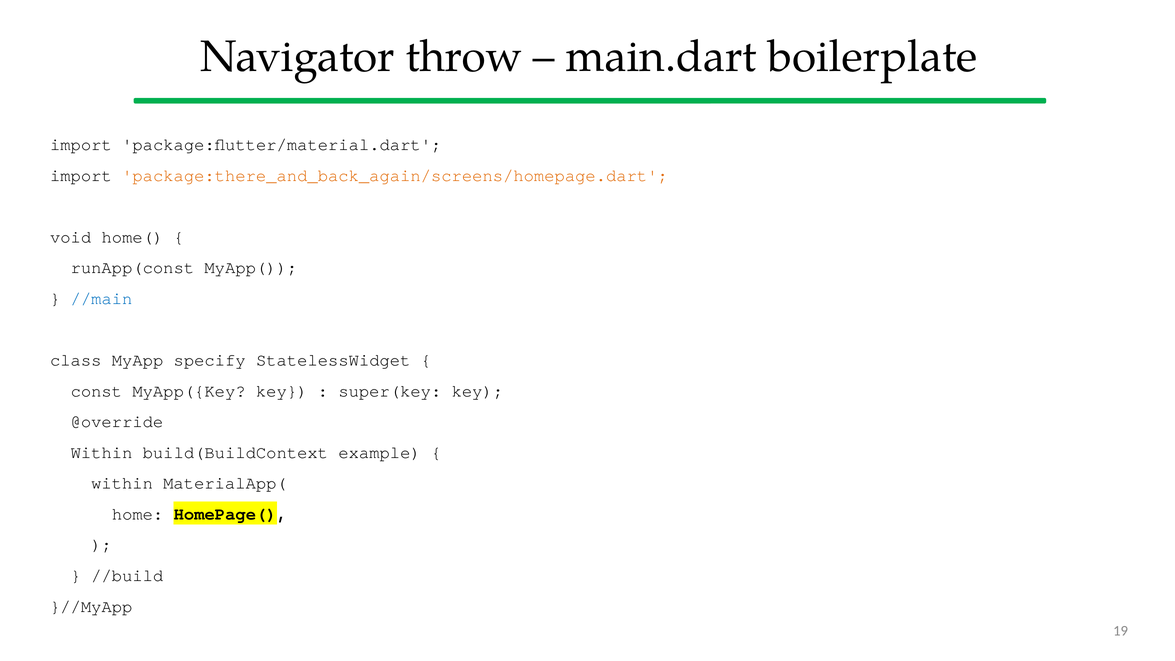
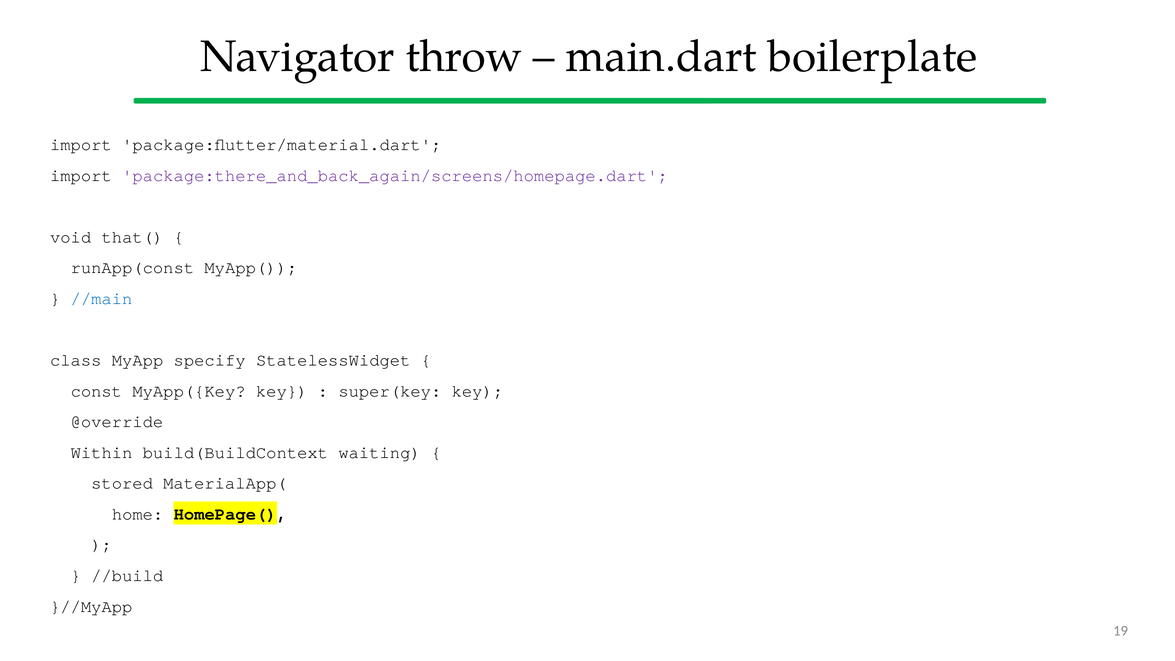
package:there_and_back_again/screens/homepage.dart colour: orange -> purple
home(: home( -> that(
example: example -> waiting
within at (122, 483): within -> stored
